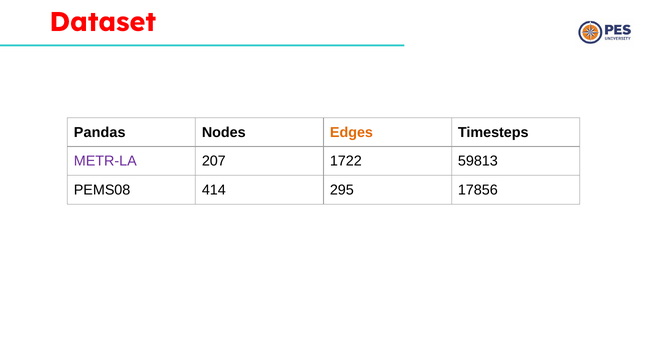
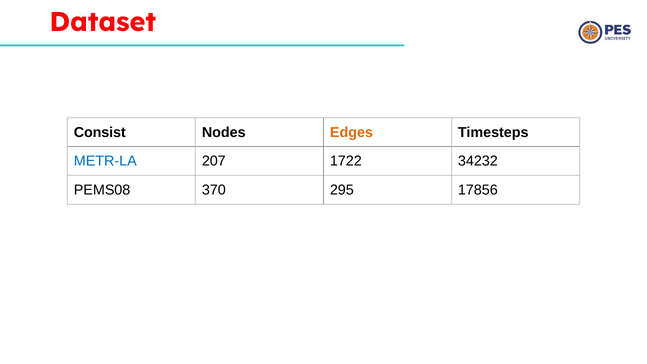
Pandas: Pandas -> Consist
METR-LA colour: purple -> blue
59813: 59813 -> 34232
414: 414 -> 370
